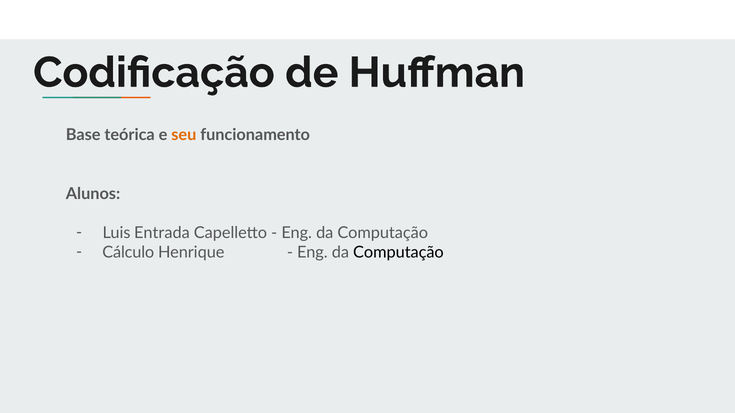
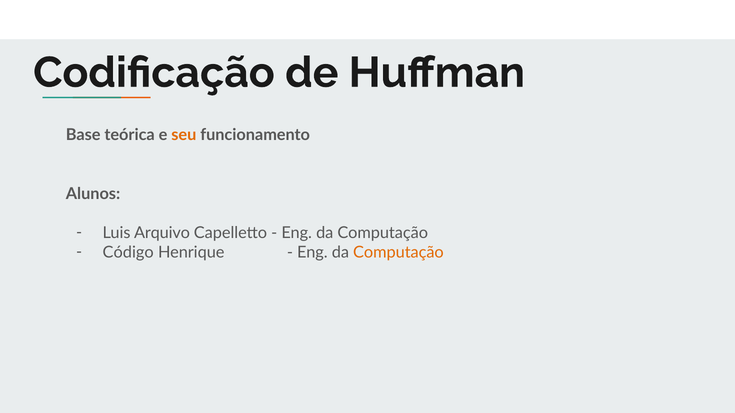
Entrada: Entrada -> Arquivo
Cálculo: Cálculo -> Código
Computação at (398, 253) colour: black -> orange
